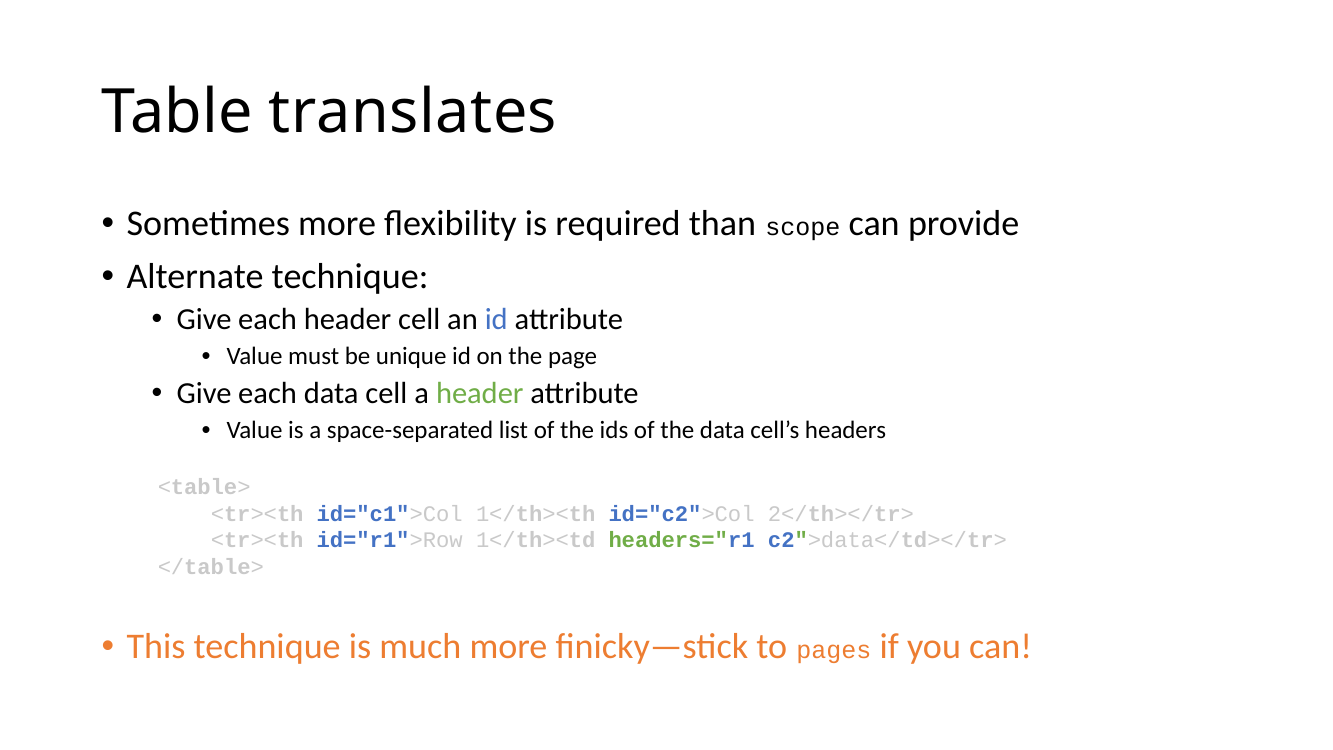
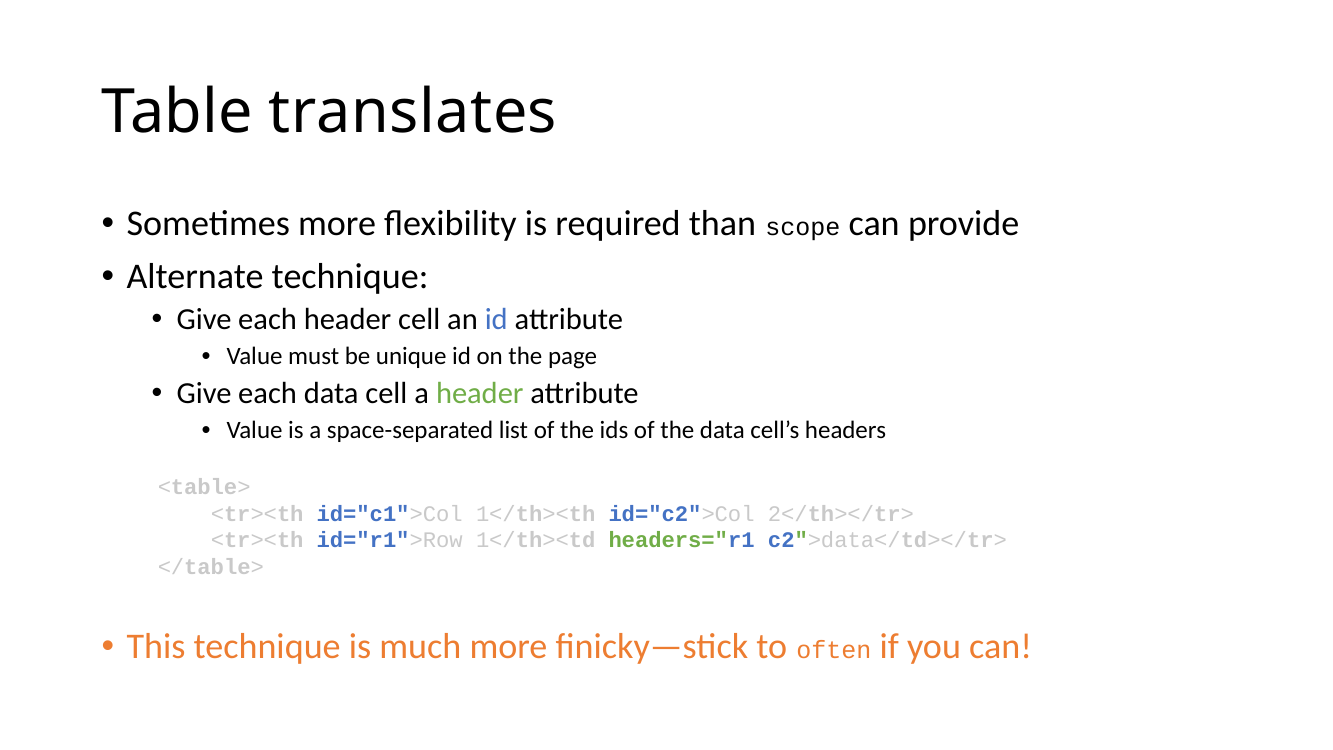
pages: pages -> often
